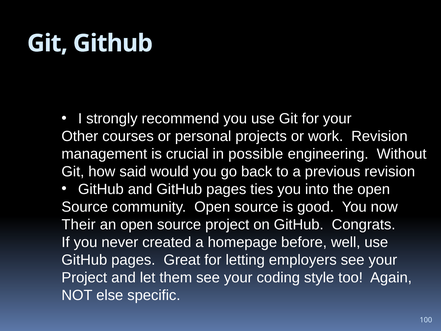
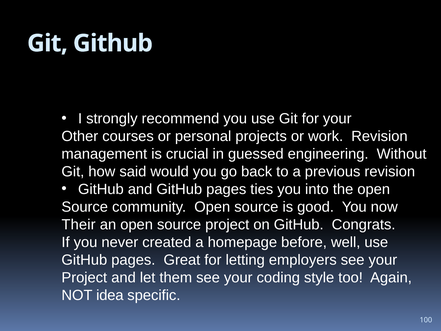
possible: possible -> guessed
else: else -> idea
